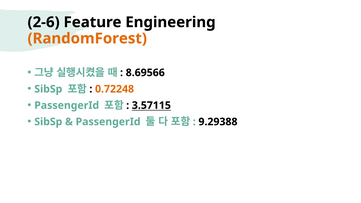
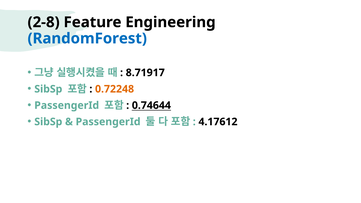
2-6: 2-6 -> 2-8
RandomForest colour: orange -> blue
8.69566: 8.69566 -> 8.71917
3.57115: 3.57115 -> 0.74644
9.29388: 9.29388 -> 4.17612
